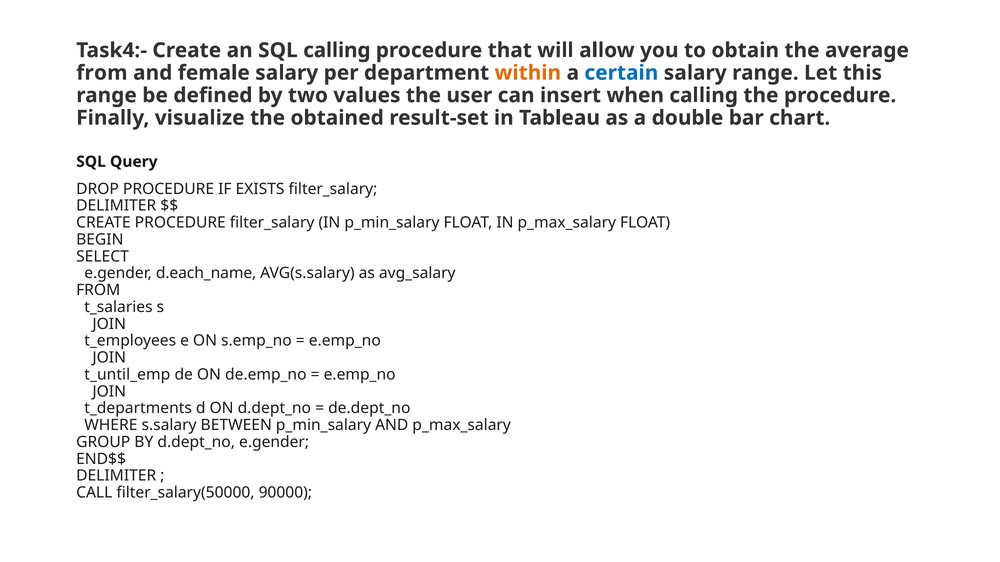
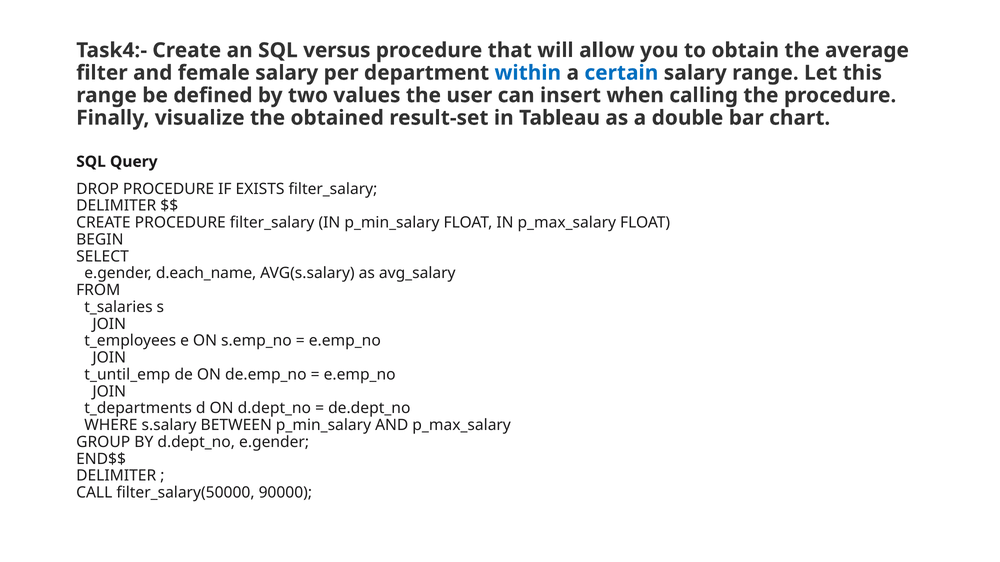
SQL calling: calling -> versus
from at (102, 73): from -> filter
within colour: orange -> blue
